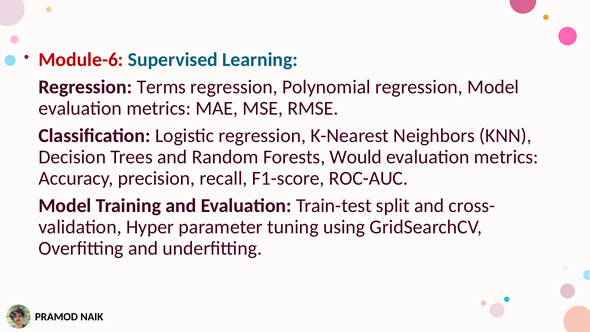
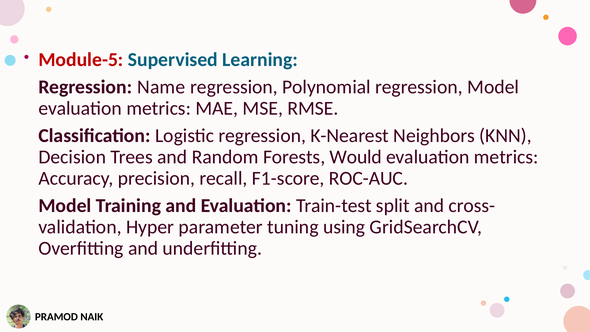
Module-6: Module-6 -> Module-5
Terms: Terms -> Name
